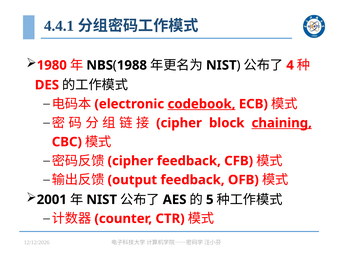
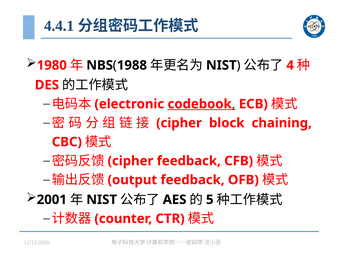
chaining underline: present -> none
